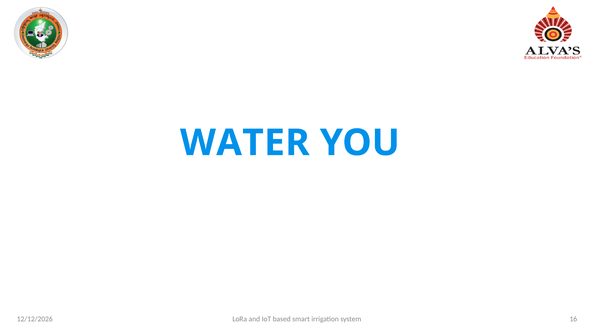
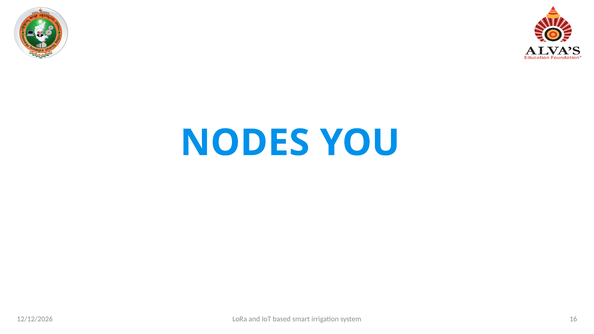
WATER: WATER -> NODES
